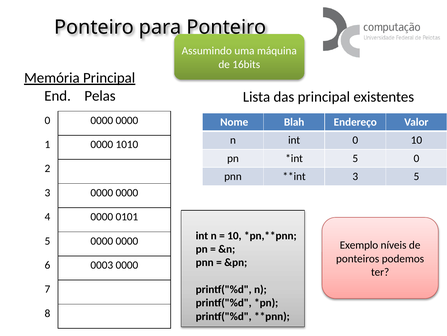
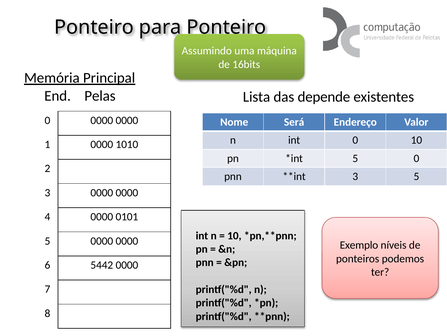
das principal: principal -> depende
Blah: Blah -> Será
0003: 0003 -> 5442
